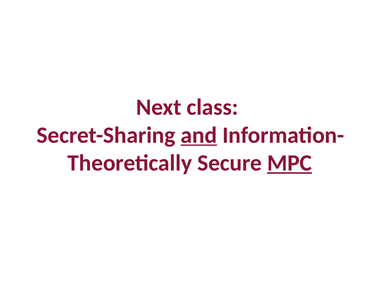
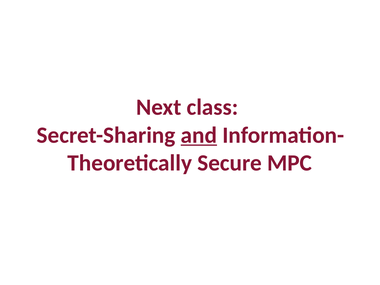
MPC underline: present -> none
